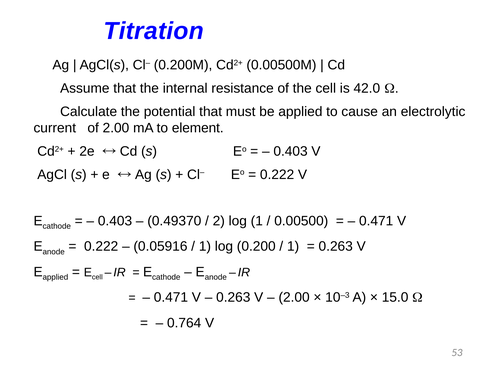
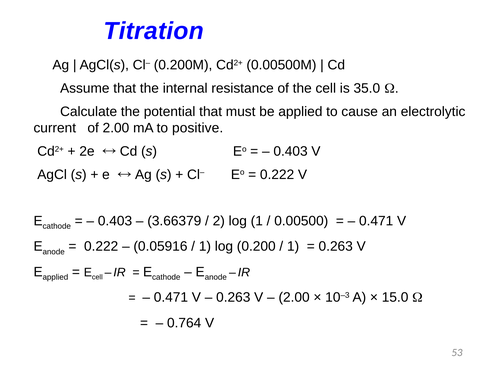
42.0: 42.0 -> 35.0
element: element -> positive
0.49370: 0.49370 -> 3.66379
